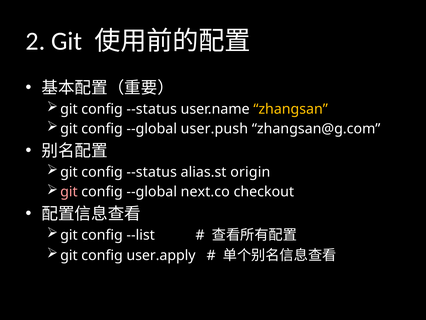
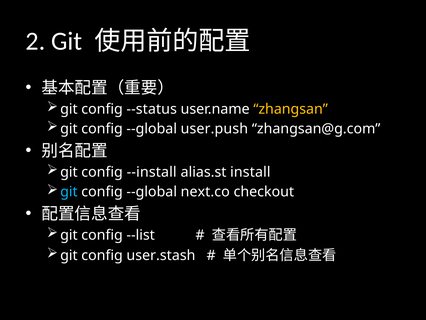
--status at (152, 172): --status -> --install
origin: origin -> install
git at (69, 192) colour: pink -> light blue
user.apply: user.apply -> user.stash
